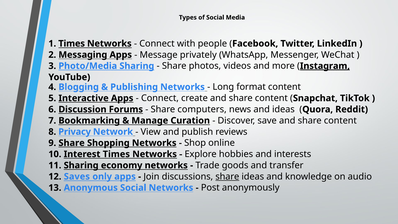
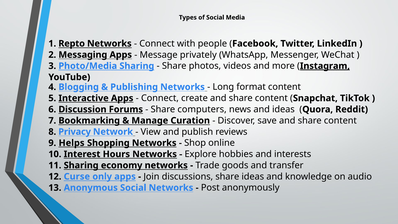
1 Times: Times -> Repto
9 Share: Share -> Helps
Interest Times: Times -> Hours
Saves: Saves -> Curse
share at (227, 176) underline: present -> none
